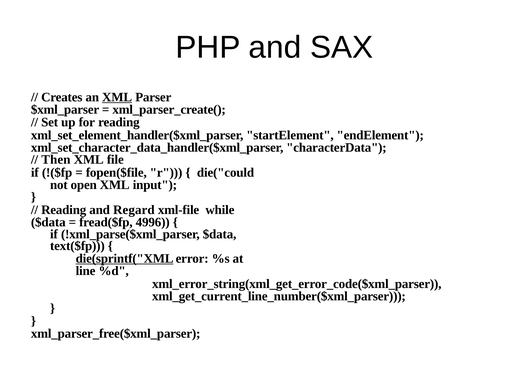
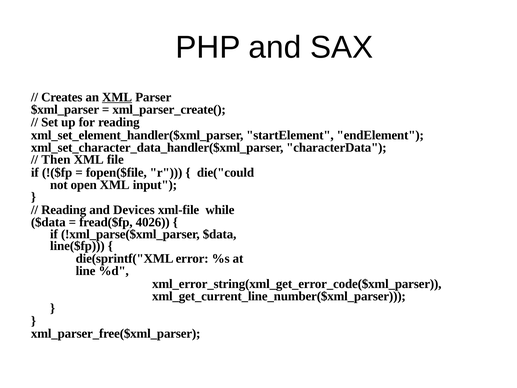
Regard: Regard -> Devices
4996: 4996 -> 4026
text($fp: text($fp -> line($fp
die(sprintf("XML underline: present -> none
